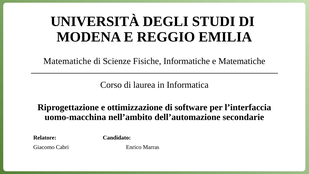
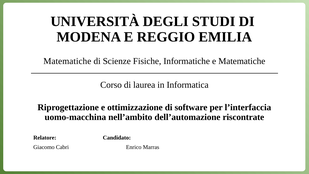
secondarie: secondarie -> riscontrate
